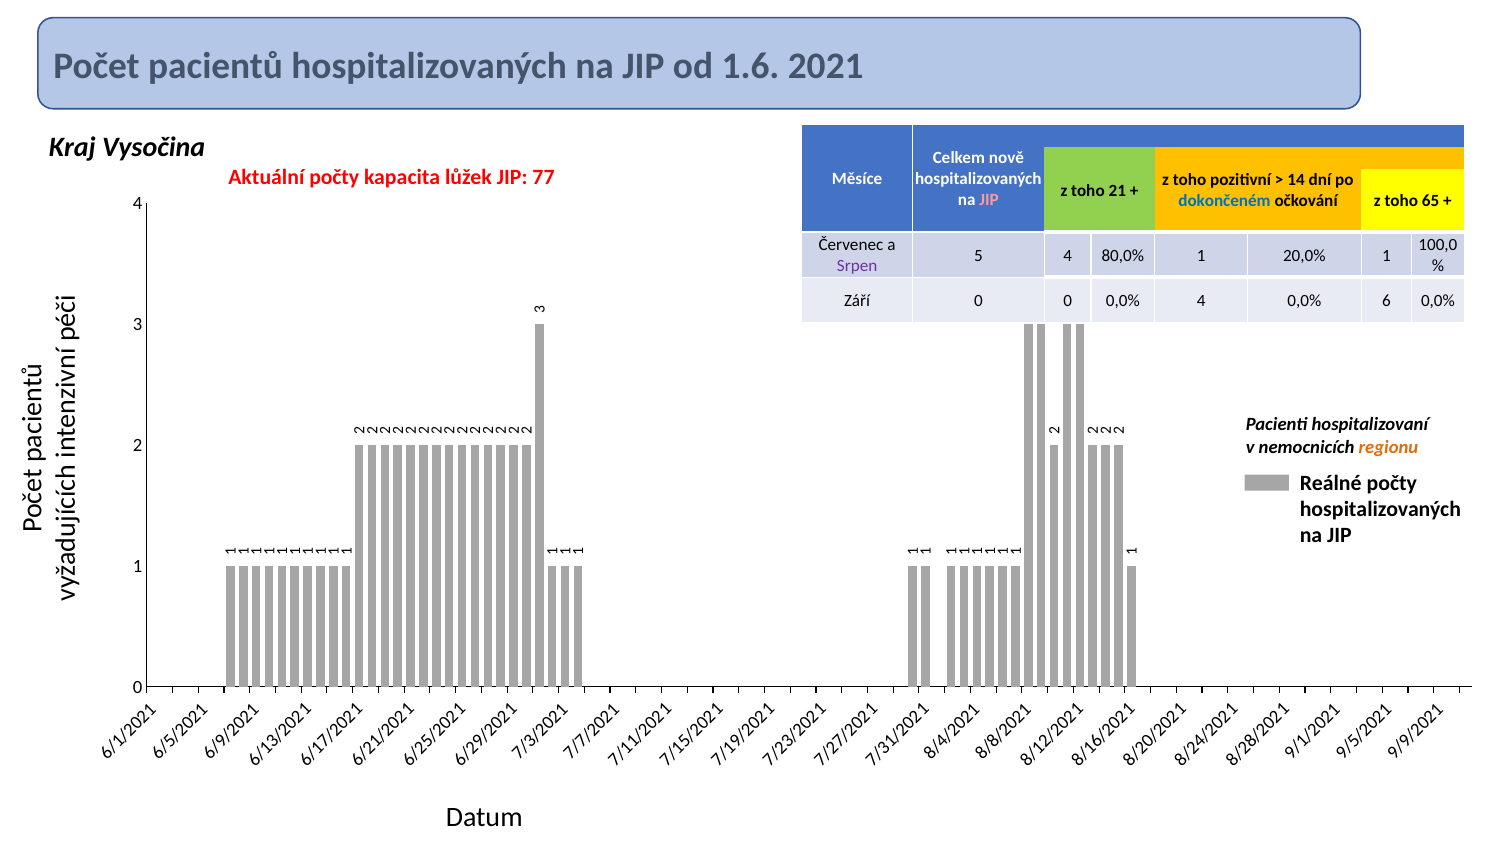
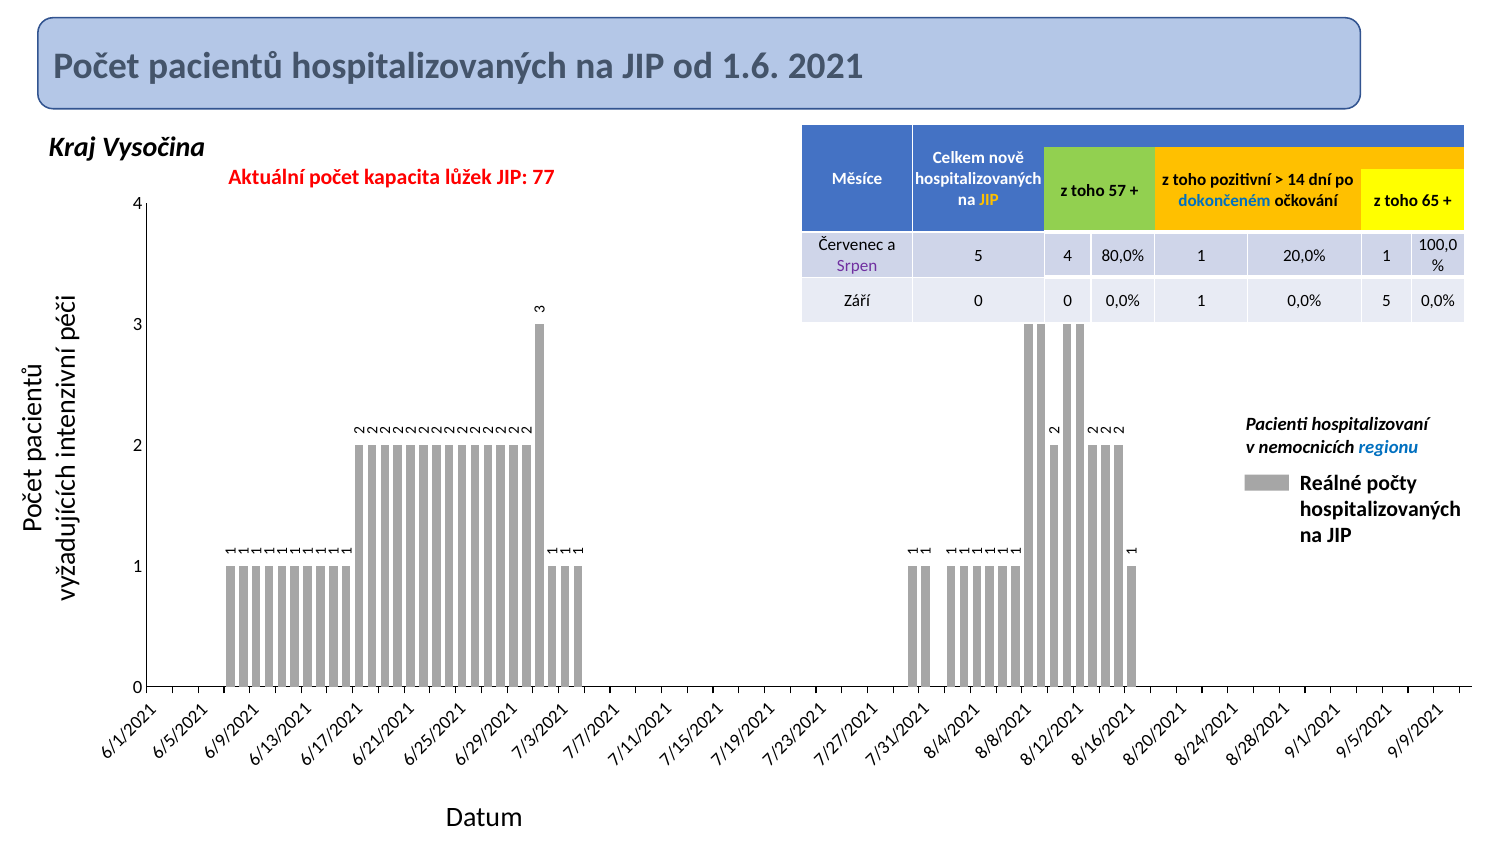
Aktuální počty: počty -> počet
21: 21 -> 57
JIP at (989, 200) colour: pink -> yellow
0,0% 4: 4 -> 1
0,0% 6: 6 -> 5
regionu colour: orange -> blue
